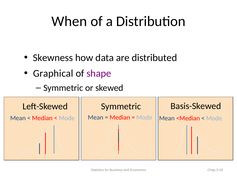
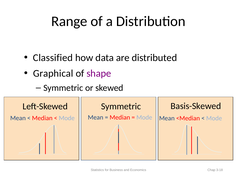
When: When -> Range
Skewness: Skewness -> Classified
